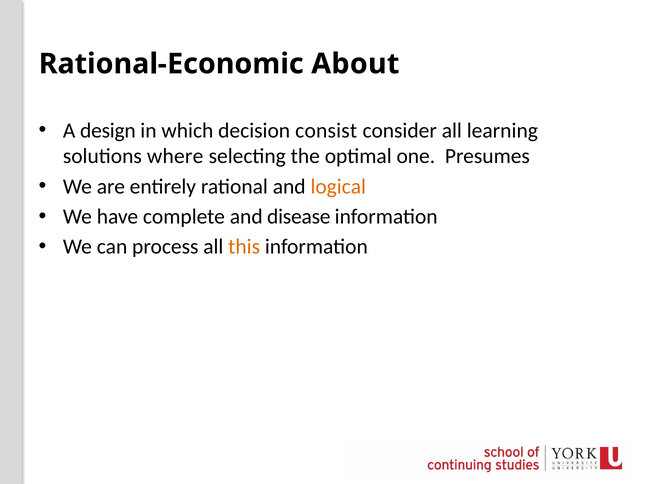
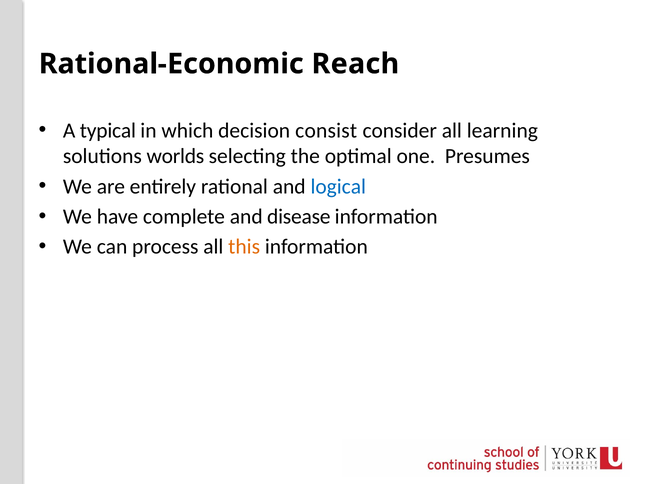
About: About -> Reach
design: design -> typical
where: where -> worlds
logical colour: orange -> blue
